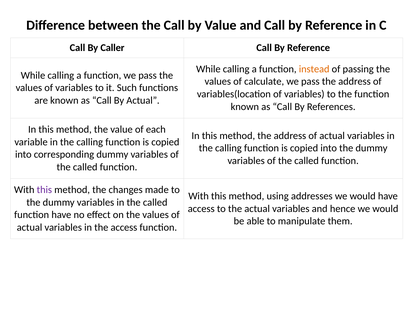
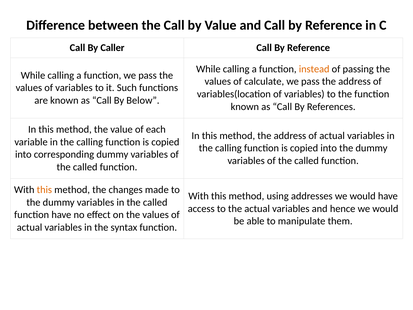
By Actual: Actual -> Below
this at (44, 190) colour: purple -> orange
the access: access -> syntax
